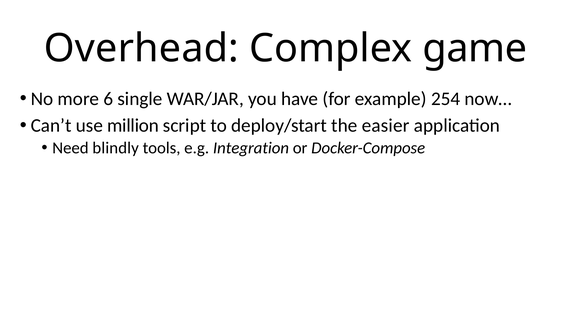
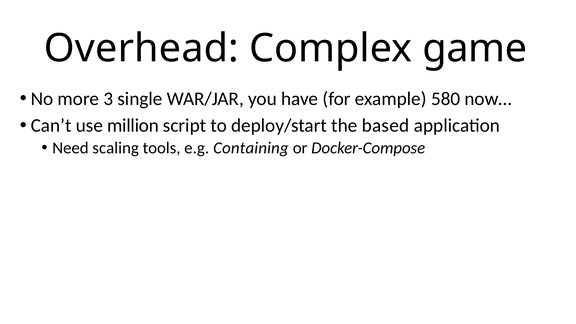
6: 6 -> 3
254: 254 -> 580
easier: easier -> based
blindly: blindly -> scaling
Integration: Integration -> Containing
